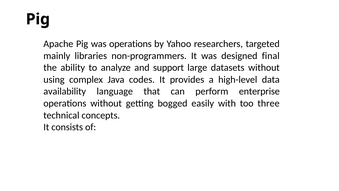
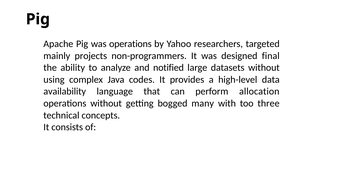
libraries: libraries -> projects
support: support -> notified
enterprise: enterprise -> allocation
easily: easily -> many
